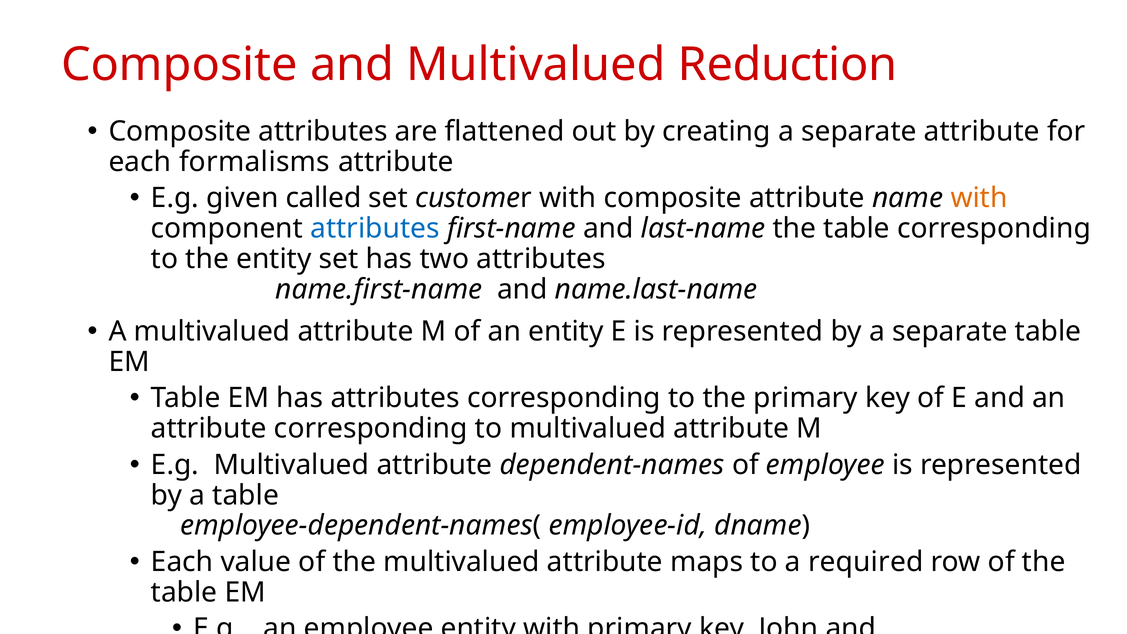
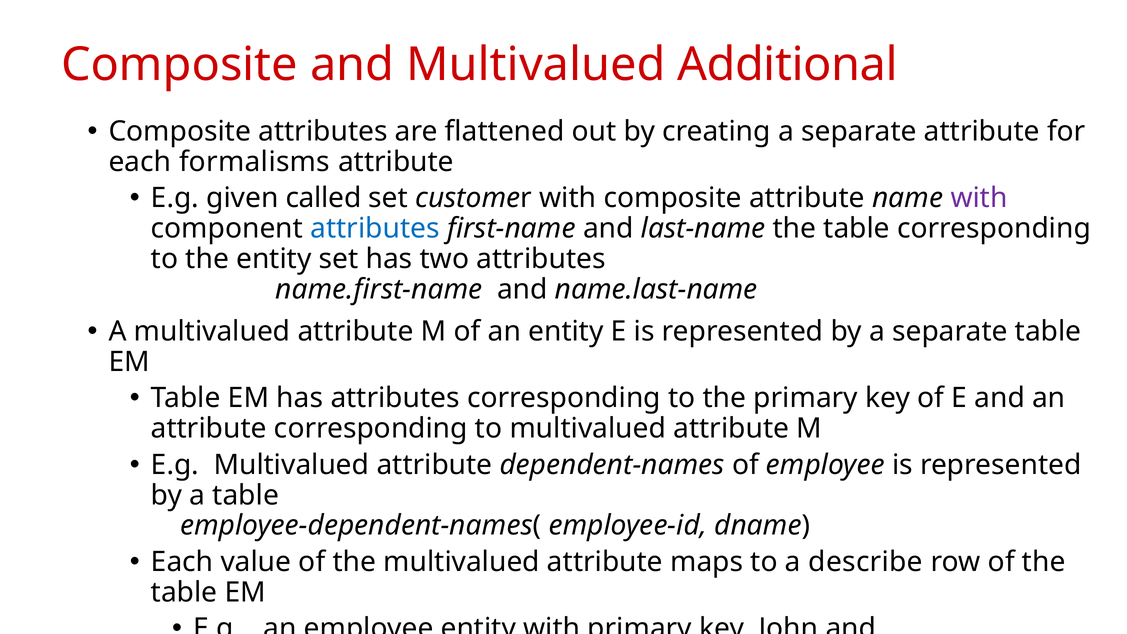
Reduction: Reduction -> Additional
with at (979, 198) colour: orange -> purple
required: required -> describe
